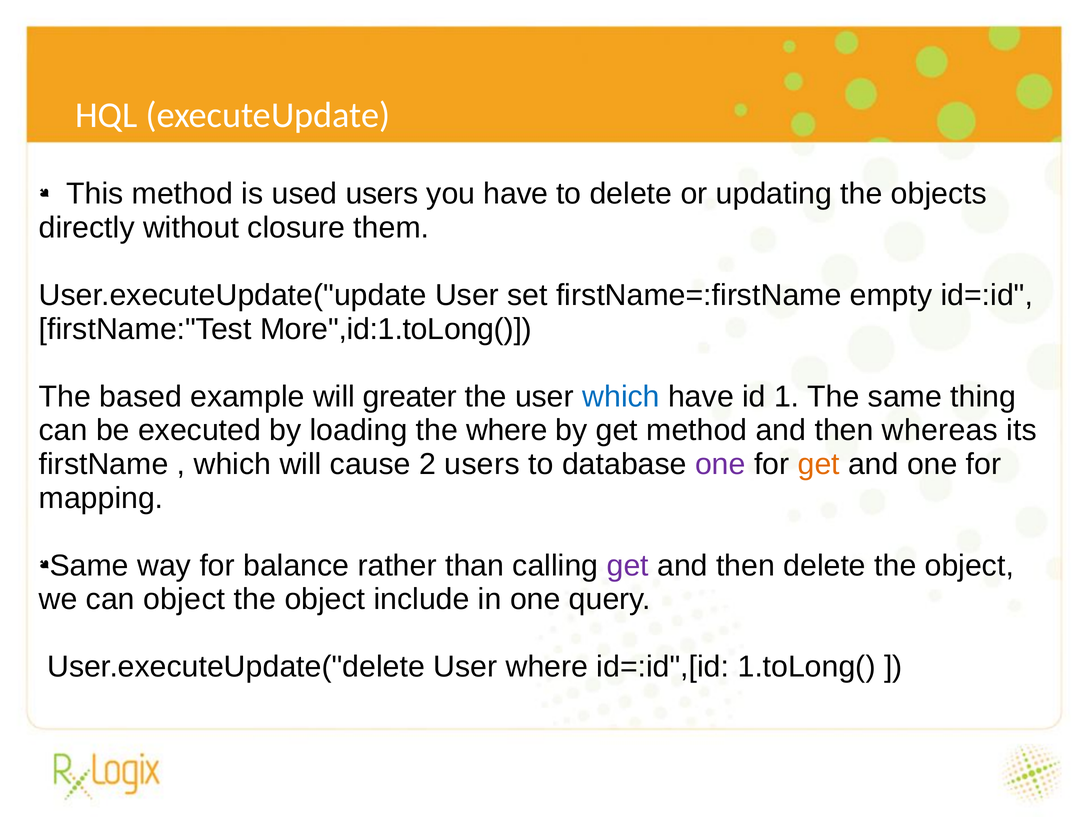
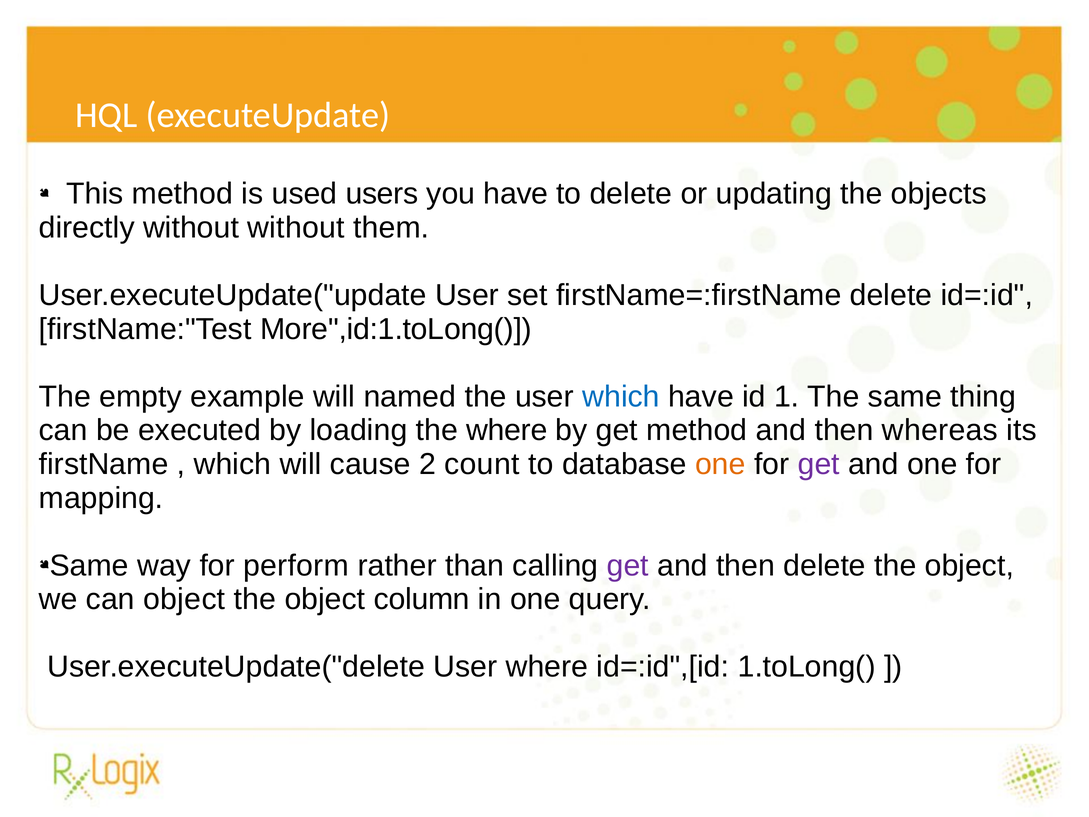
without closure: closure -> without
firstName=:firstName empty: empty -> delete
based: based -> empty
greater: greater -> named
2 users: users -> count
one at (720, 464) colour: purple -> orange
get at (819, 464) colour: orange -> purple
balance: balance -> perform
include: include -> column
